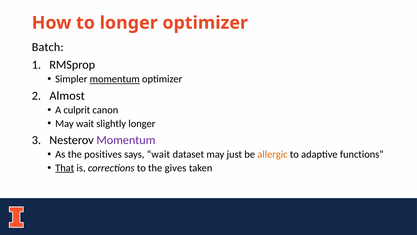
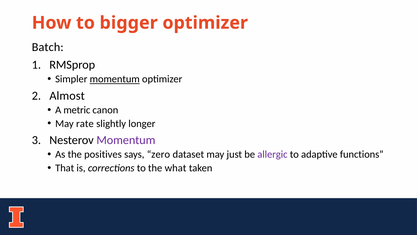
to longer: longer -> bigger
culprit: culprit -> metric
May wait: wait -> rate
says wait: wait -> zero
allergic colour: orange -> purple
That underline: present -> none
gives: gives -> what
